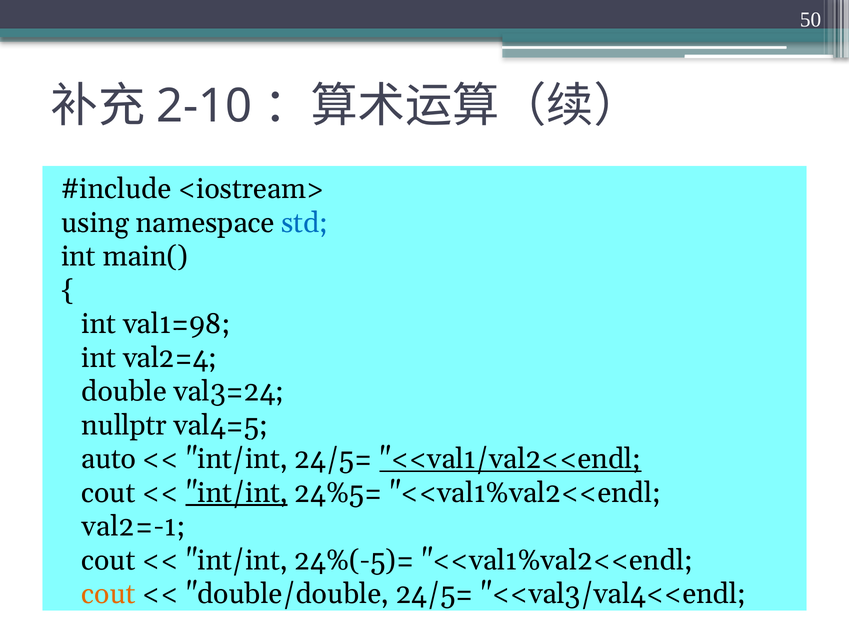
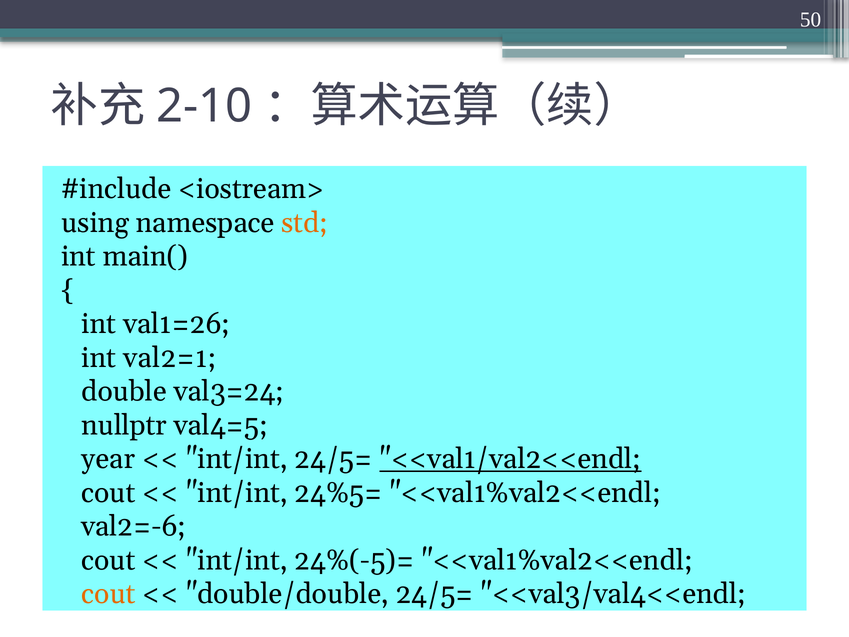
std colour: blue -> orange
val1=98: val1=98 -> val1=26
val2=4: val2=4 -> val2=1
auto: auto -> year
int/int at (237, 493) underline: present -> none
val2=-1: val2=-1 -> val2=-6
